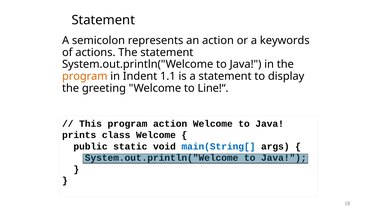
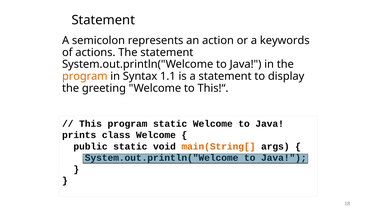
Indent: Indent -> Syntax
Line!“: Line!“ -> This!“
program action: action -> static
main(String[ colour: blue -> orange
